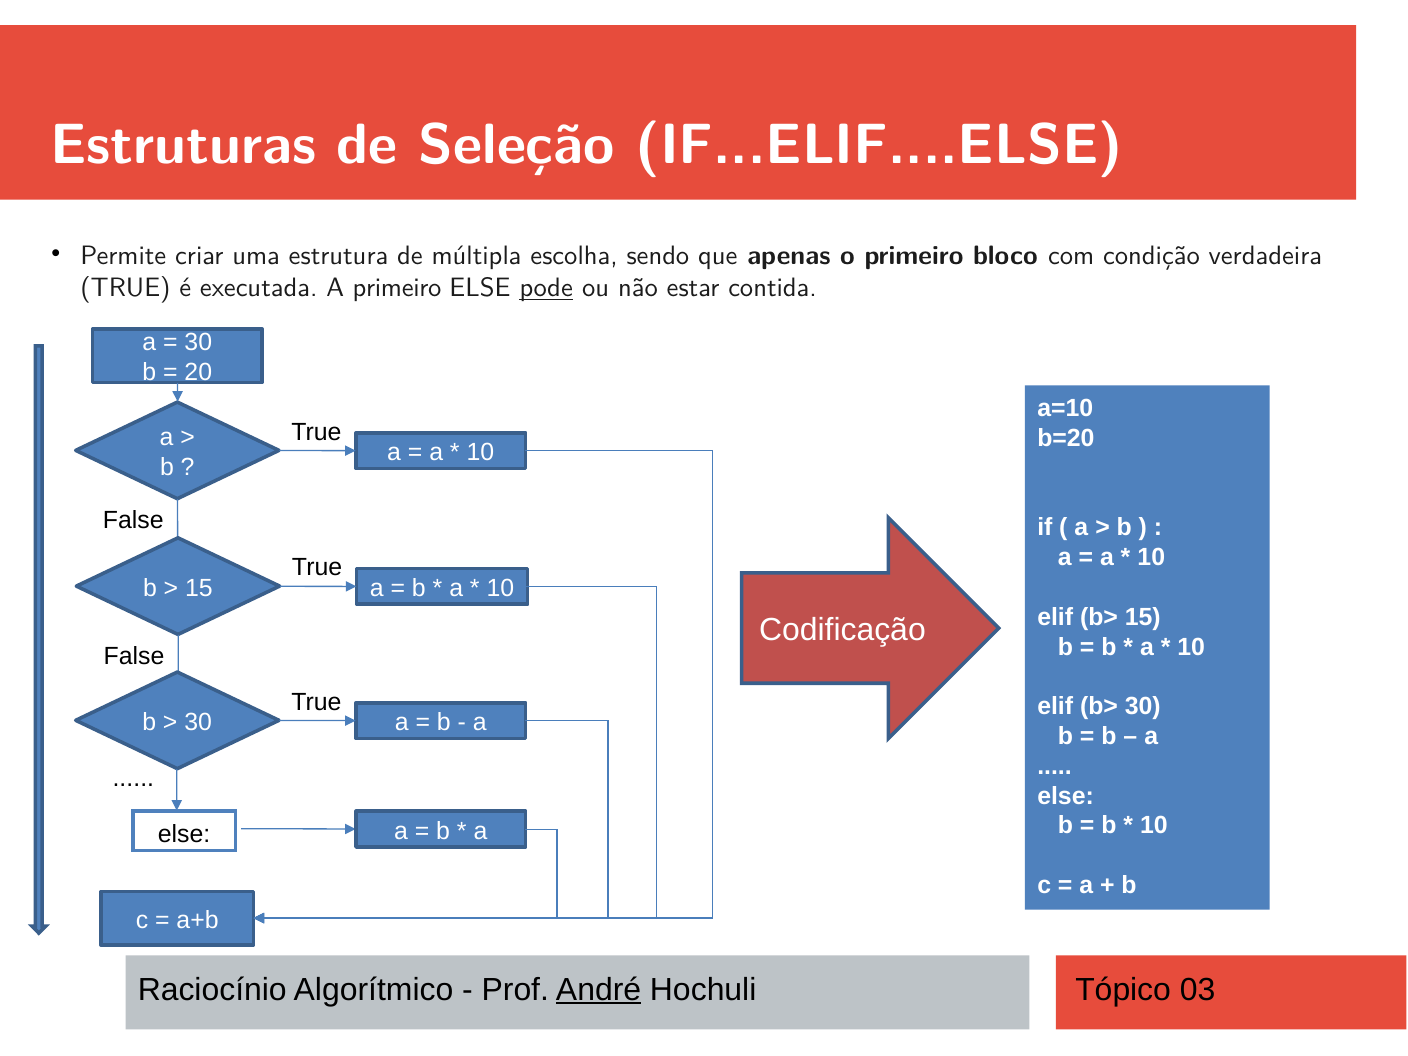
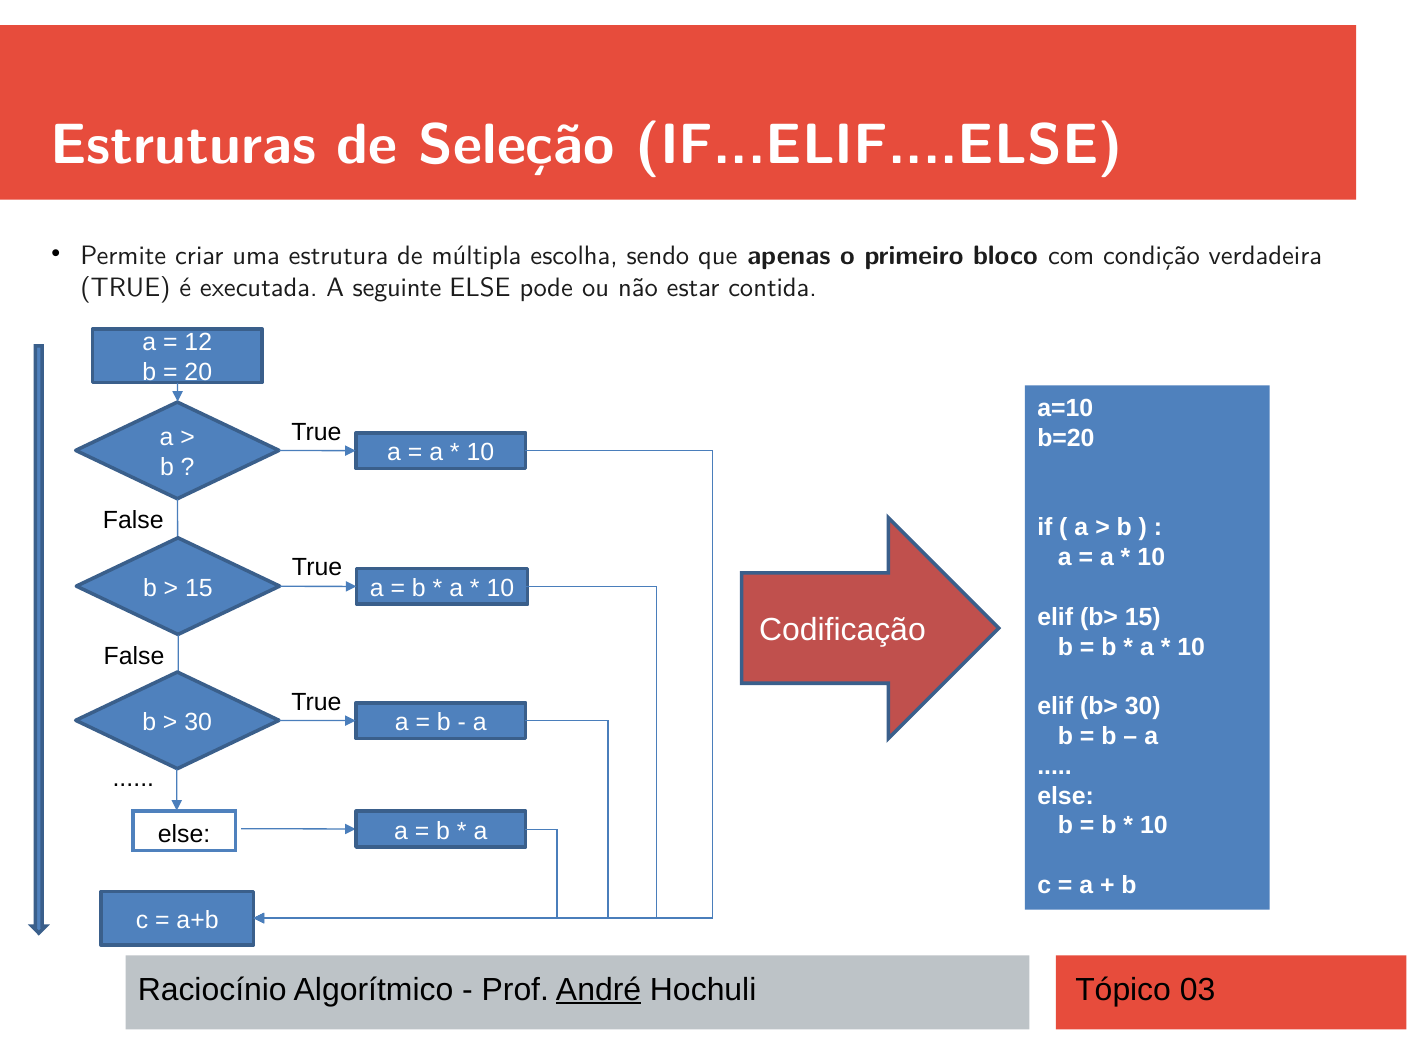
A primeiro: primeiro -> seguinte
pode underline: present -> none
30 at (198, 342): 30 -> 12
